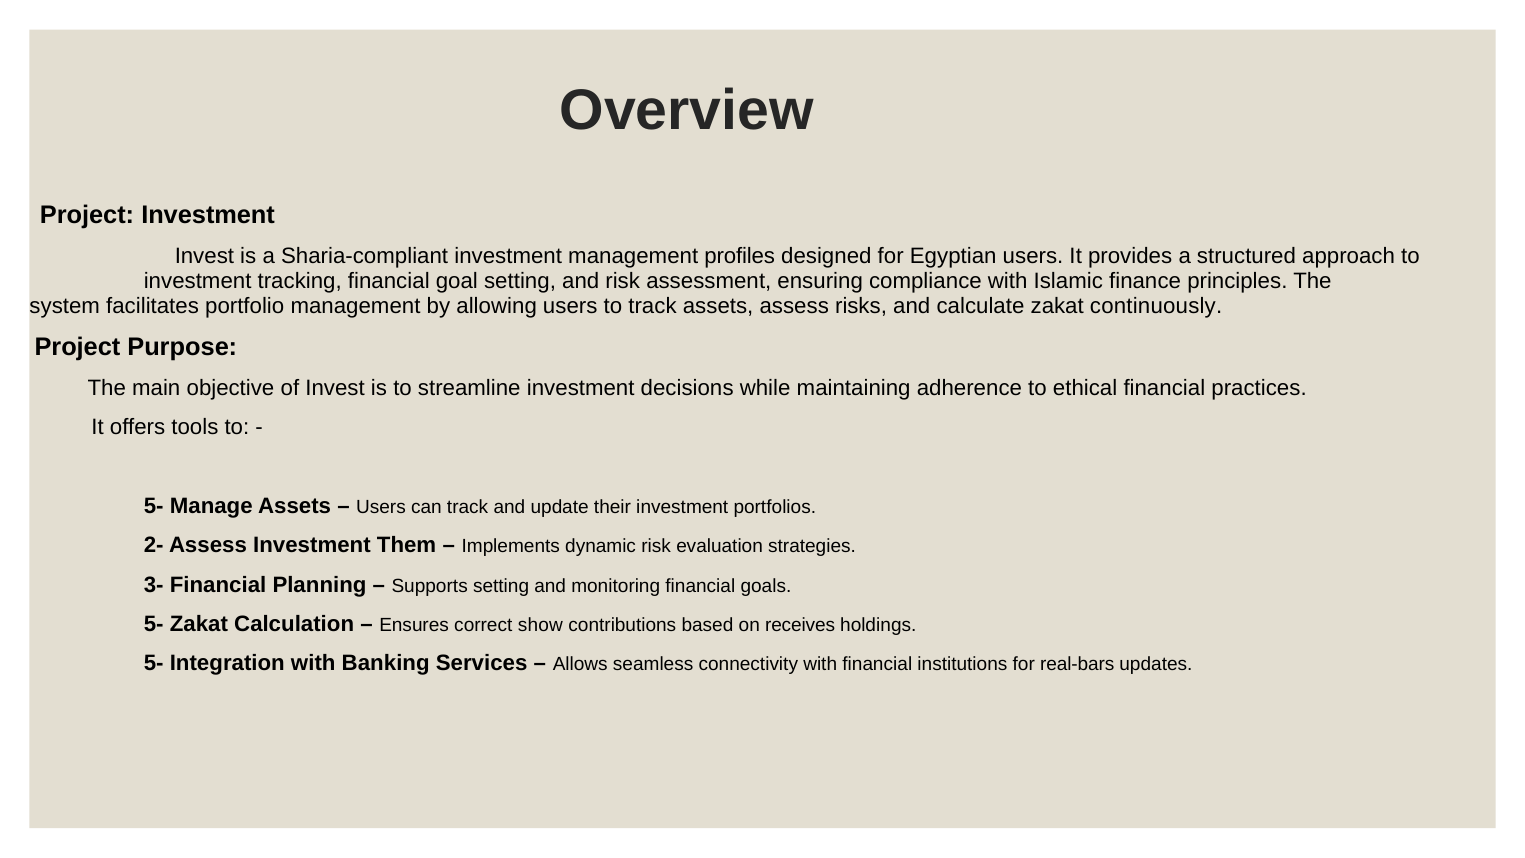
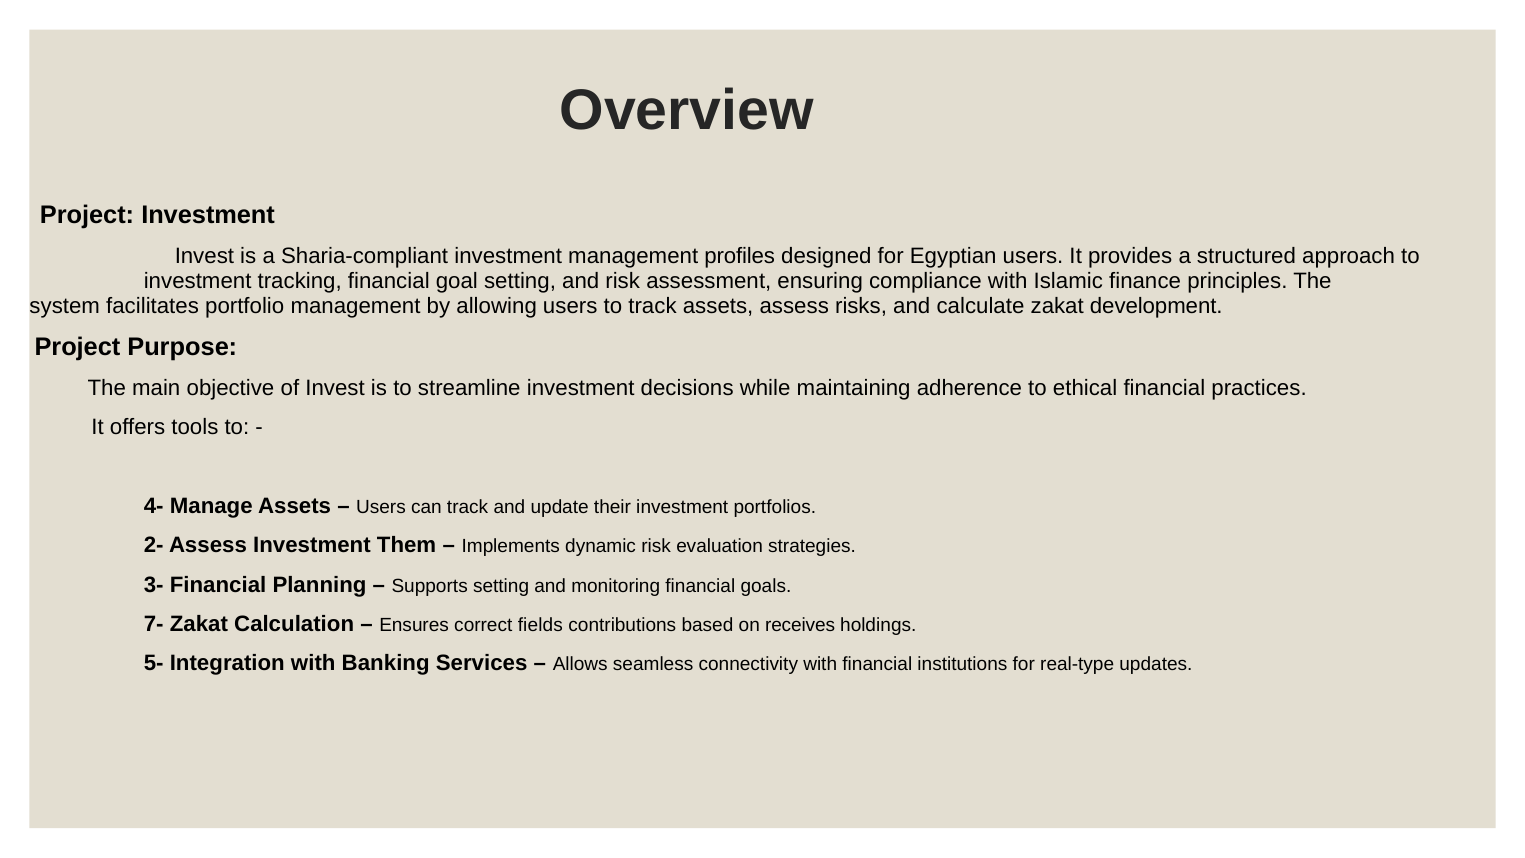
continuously: continuously -> development
5- at (154, 506): 5- -> 4-
5- at (154, 624): 5- -> 7-
show: show -> fields
real-bars: real-bars -> real-type
